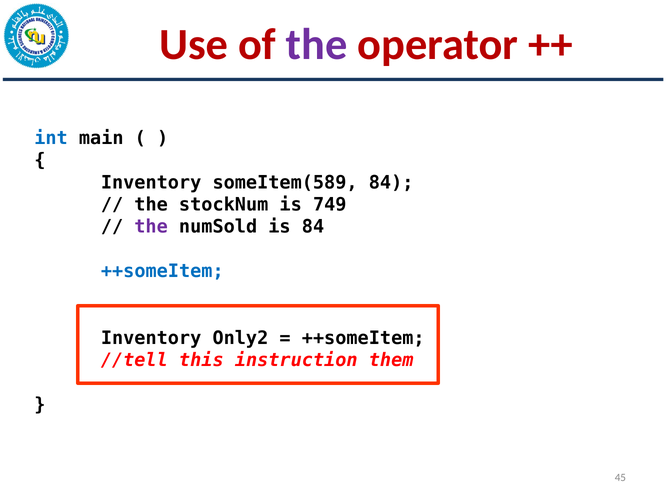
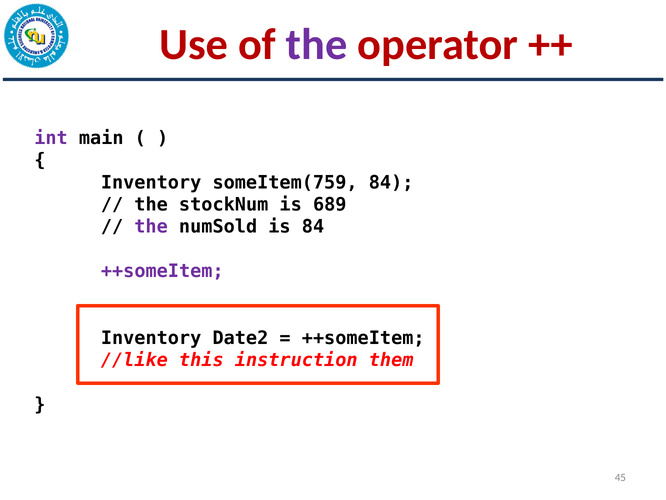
int colour: blue -> purple
someItem(589: someItem(589 -> someItem(759
749: 749 -> 689
++someItem at (162, 271) colour: blue -> purple
Only2: Only2 -> Date2
//tell: //tell -> //like
